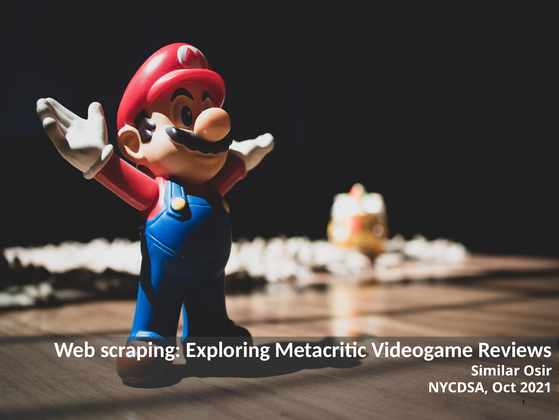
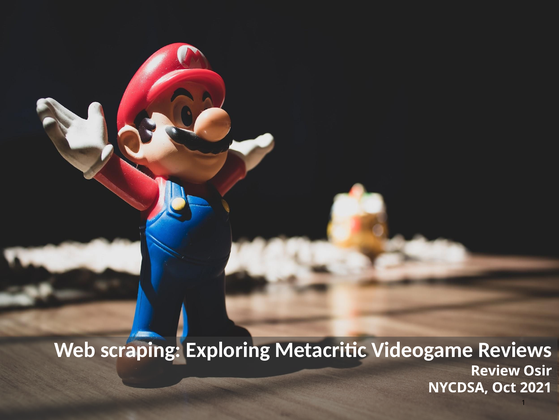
Similar: Similar -> Review
